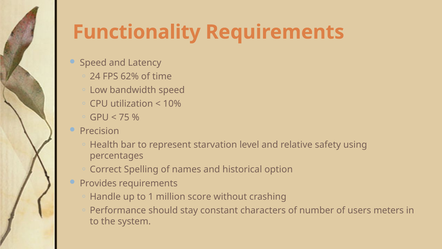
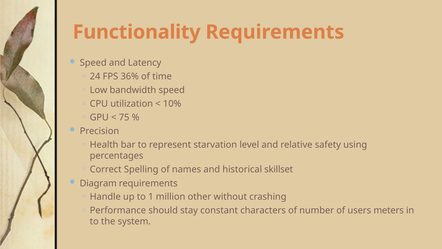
62%: 62% -> 36%
option: option -> skillset
Provides: Provides -> Diagram
score: score -> other
